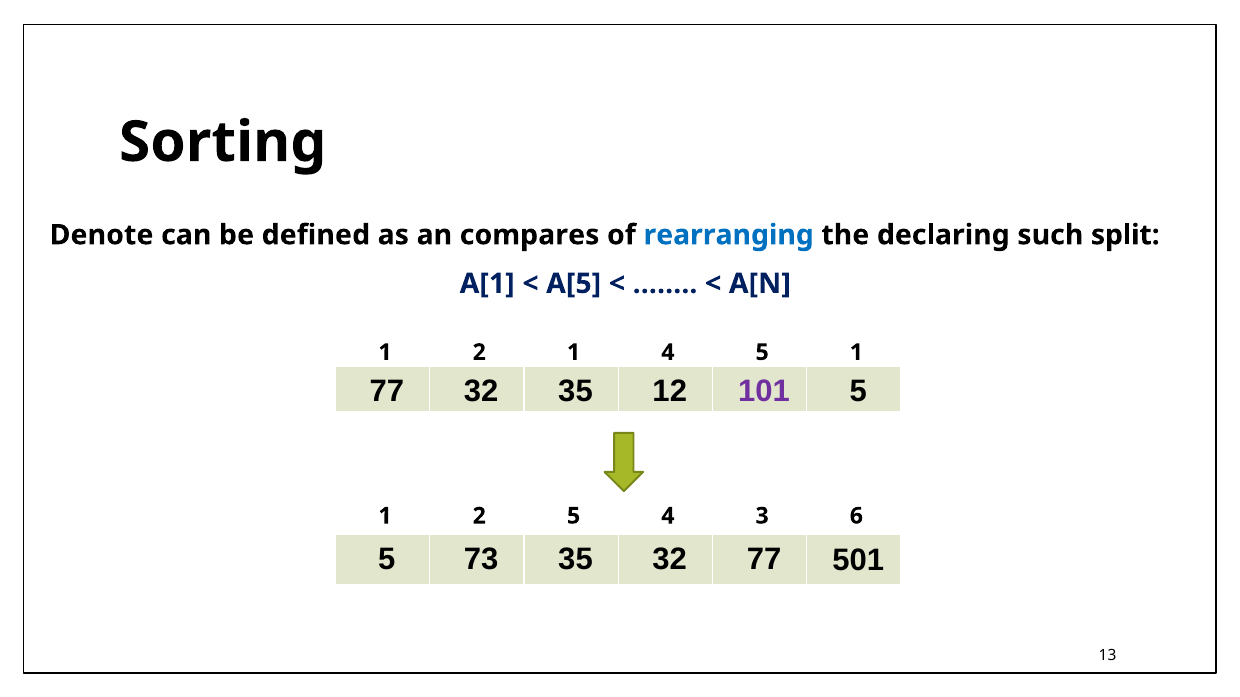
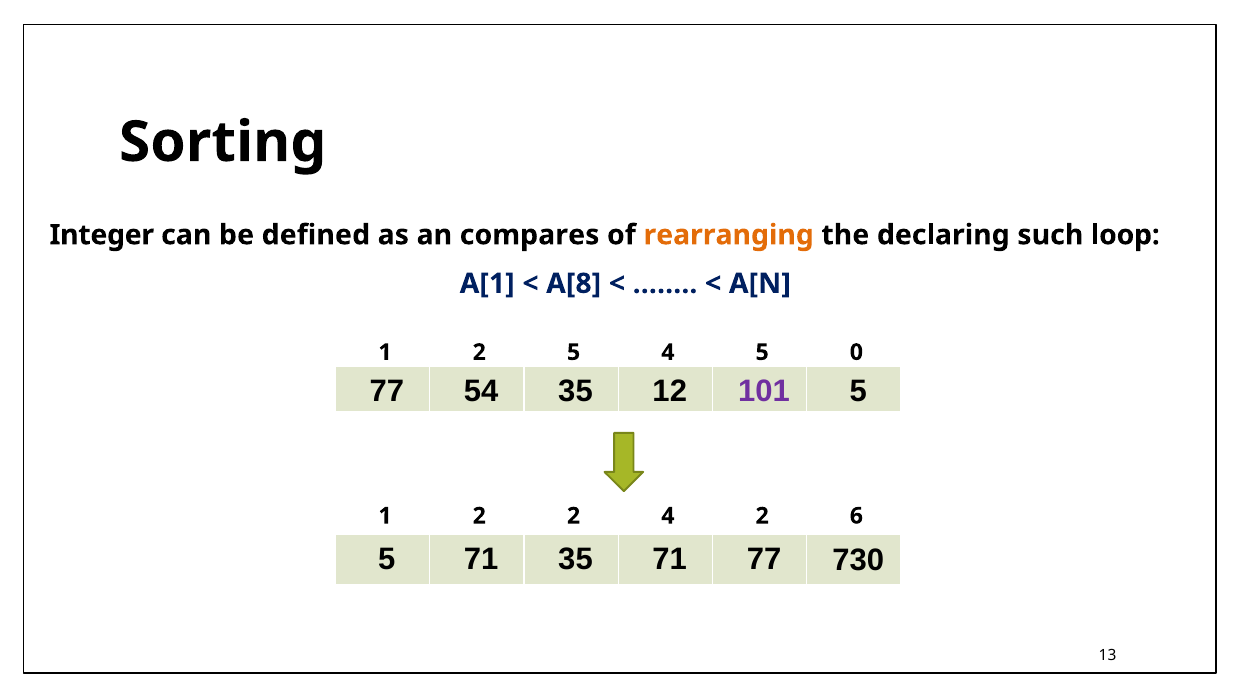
Denote: Denote -> Integer
rearranging colour: blue -> orange
split: split -> loop
A[5: A[5 -> A[8
2 1: 1 -> 5
4 5 1: 1 -> 0
77 32: 32 -> 54
2 5: 5 -> 2
4 3: 3 -> 2
5 73: 73 -> 71
35 32: 32 -> 71
501: 501 -> 730
